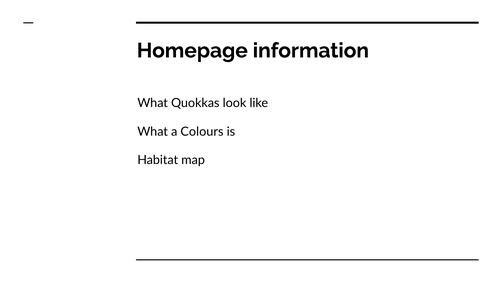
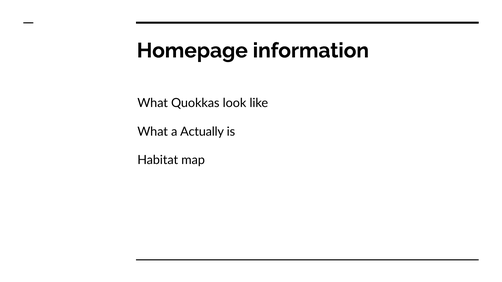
Colours: Colours -> Actually
